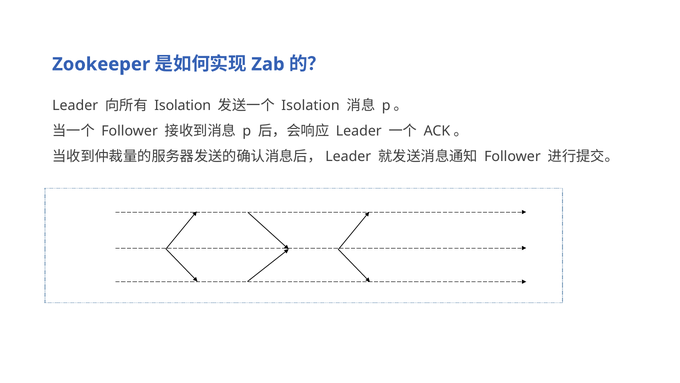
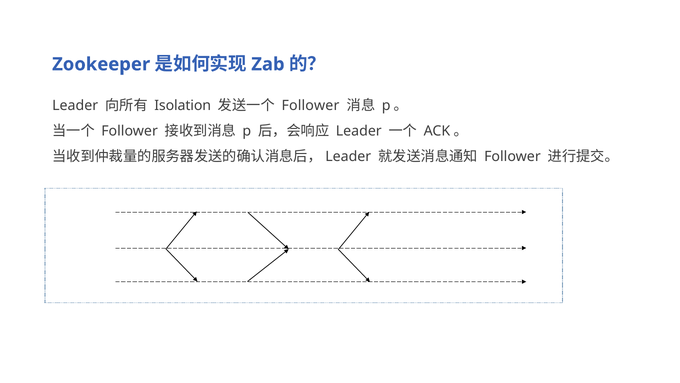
Isolation at (310, 105): Isolation -> Follower
